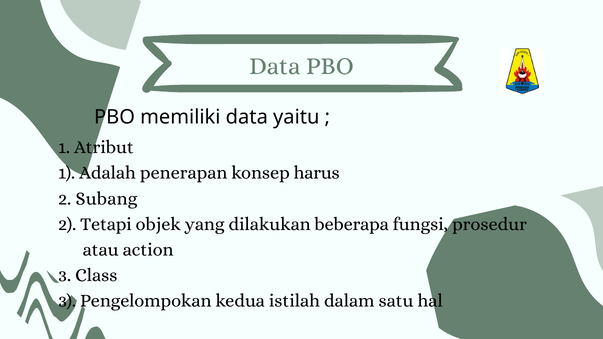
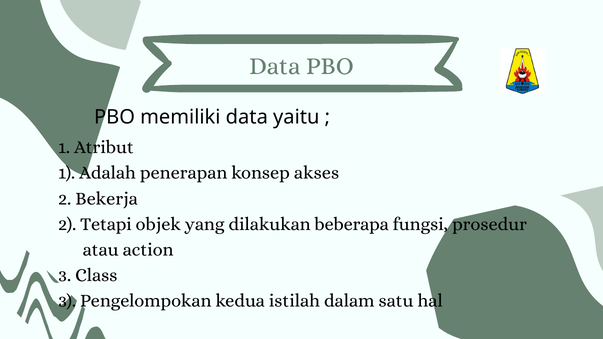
harus: harus -> akses
Subang: Subang -> Bekerja
